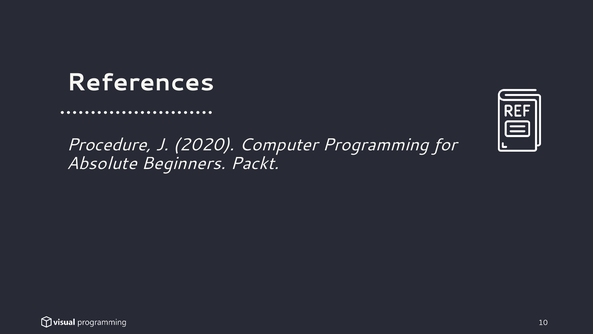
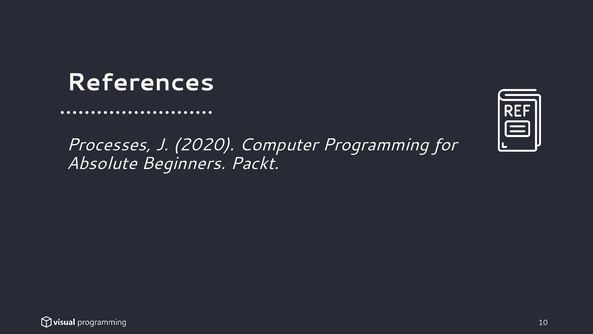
Procedure: Procedure -> Processes
